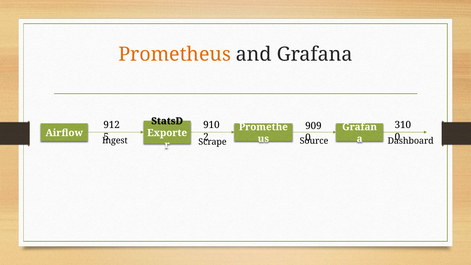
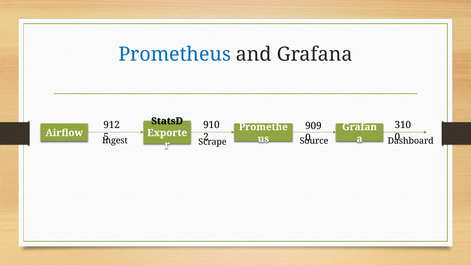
Prometheus colour: orange -> blue
